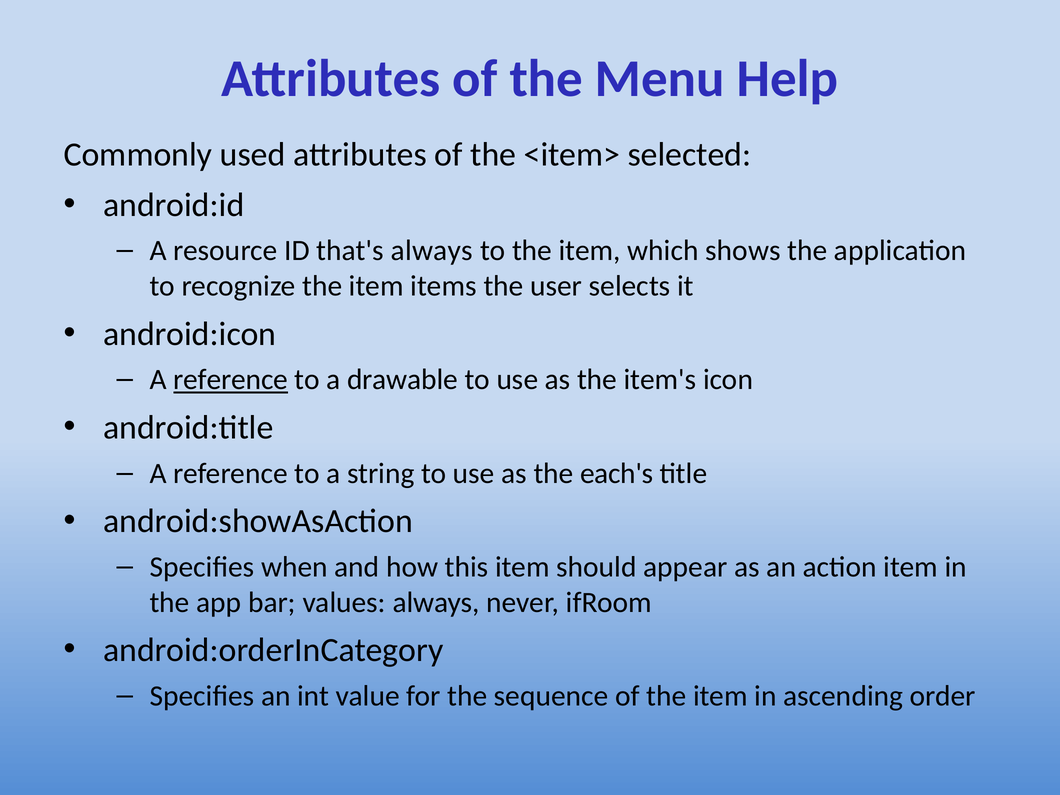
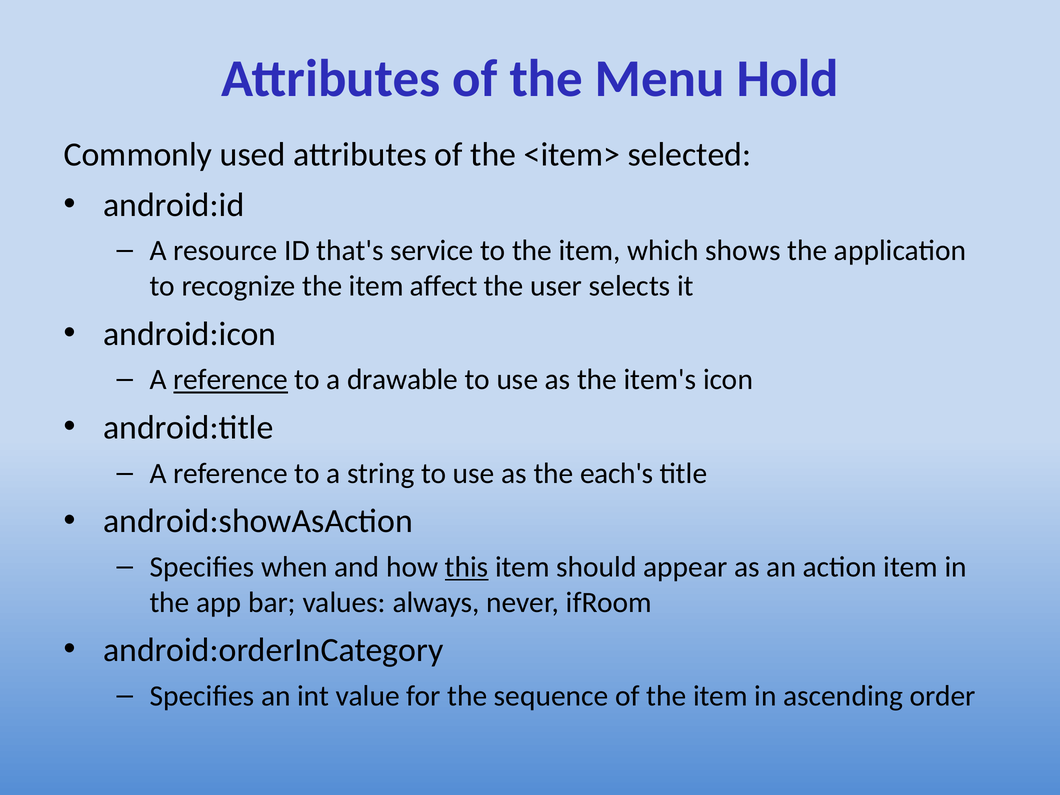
Help: Help -> Hold
that's always: always -> service
items: items -> affect
this underline: none -> present
